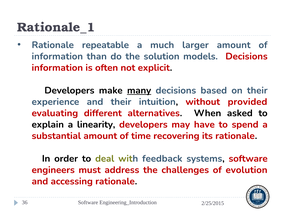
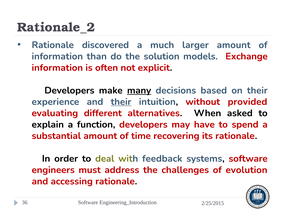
Rationale_1: Rationale_1 -> Rationale_2
repeatable: repeatable -> discovered
models Decisions: Decisions -> Exchange
their at (121, 102) underline: none -> present
linearity: linearity -> function
